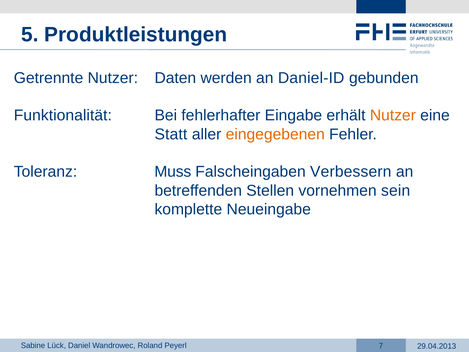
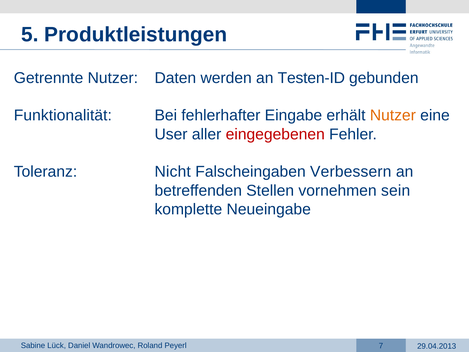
Daniel-ID: Daniel-ID -> Testen-ID
Statt: Statt -> User
eingegebenen colour: orange -> red
Muss: Muss -> Nicht
